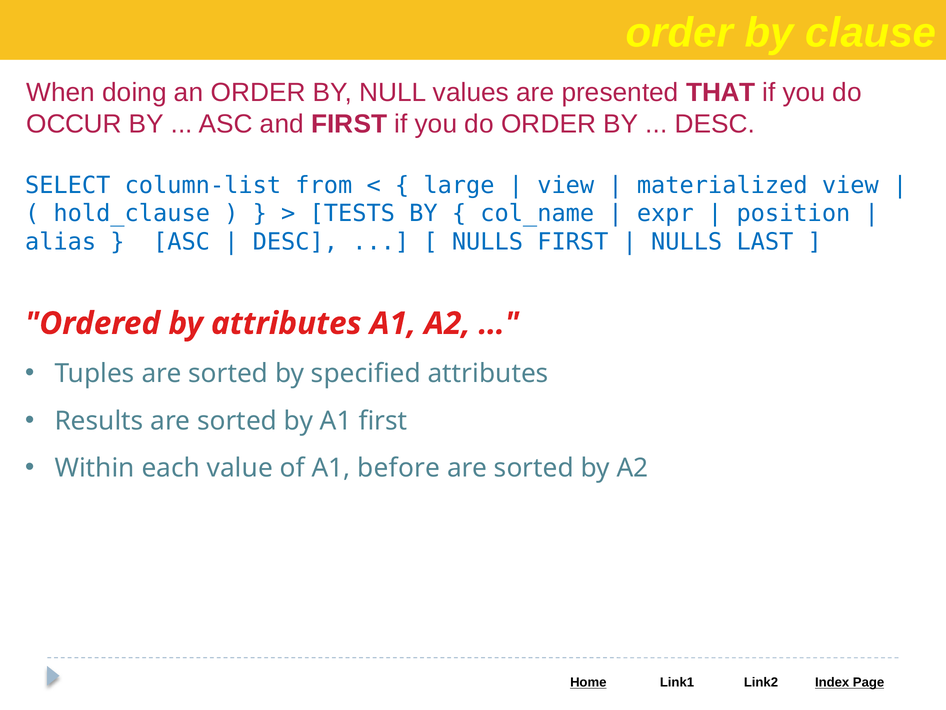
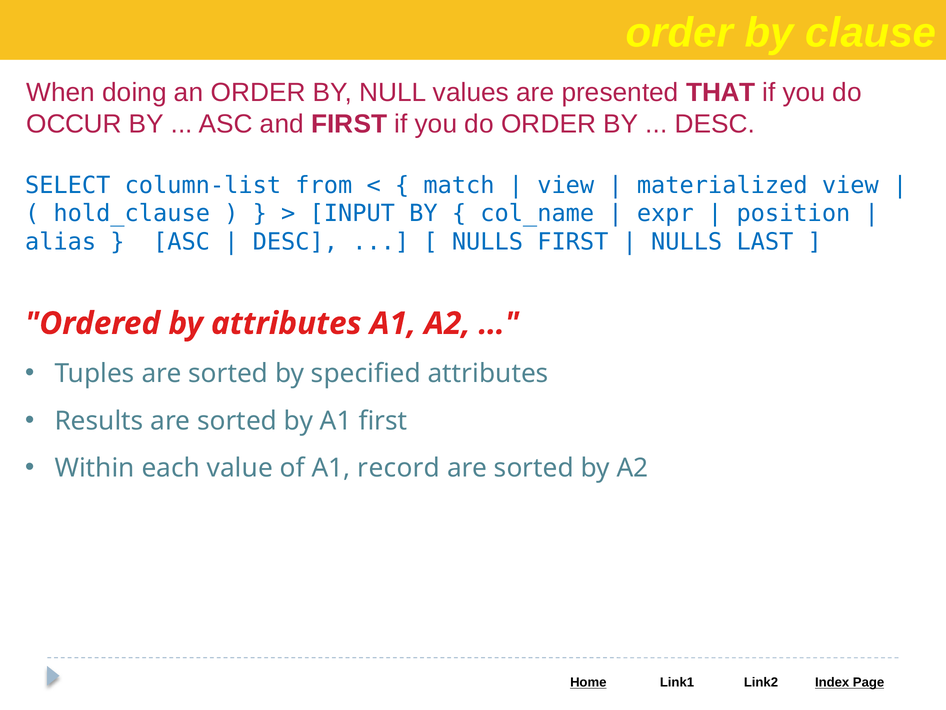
large: large -> match
TESTS: TESTS -> INPUT
before: before -> record
